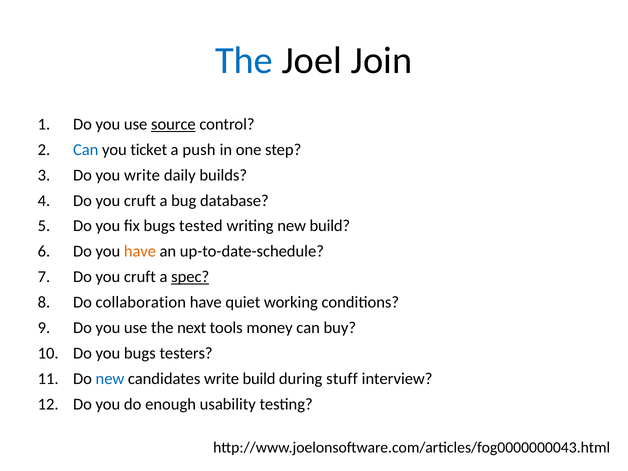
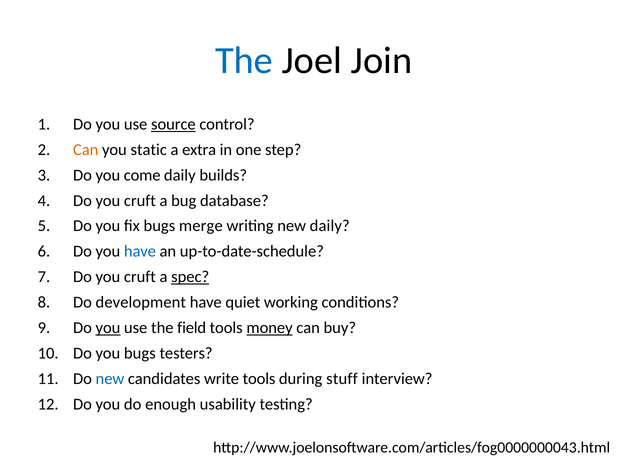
Can at (86, 150) colour: blue -> orange
ticket: ticket -> static
push: push -> extra
you write: write -> come
tested: tested -> merge
new build: build -> daily
have at (140, 251) colour: orange -> blue
collaboration: collaboration -> development
you at (108, 328) underline: none -> present
next: next -> field
money underline: none -> present
write build: build -> tools
